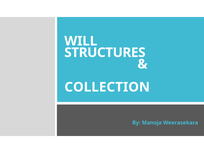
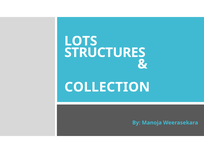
WILL: WILL -> LOTS
